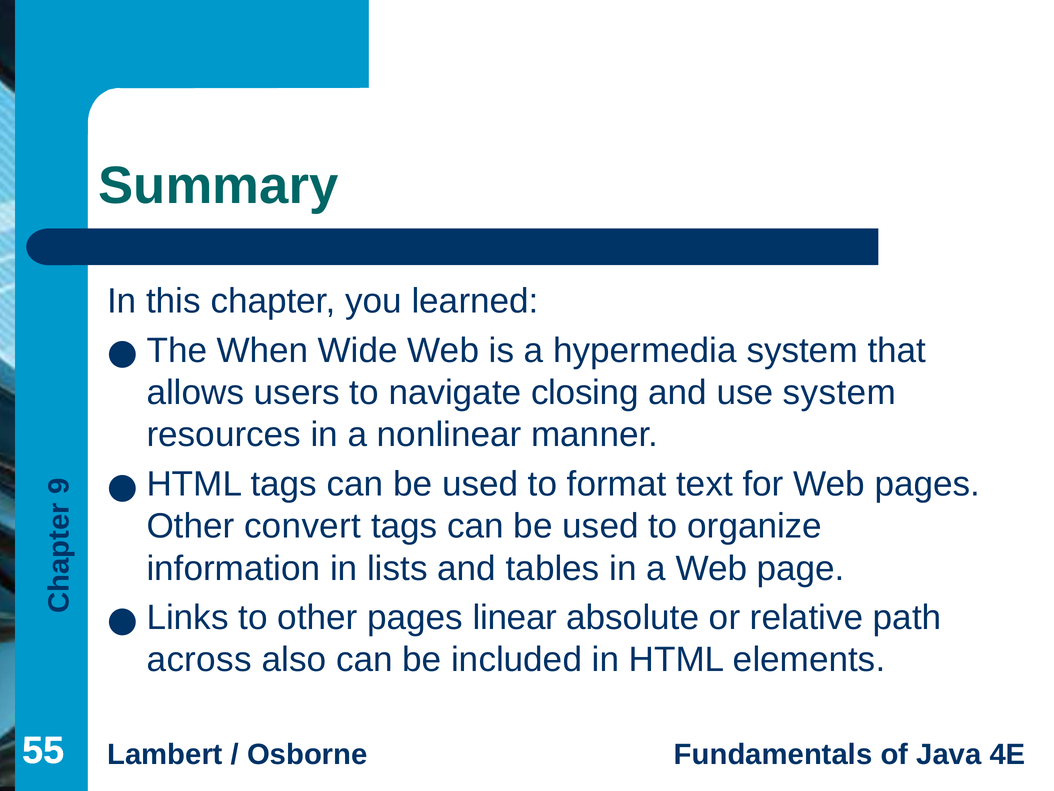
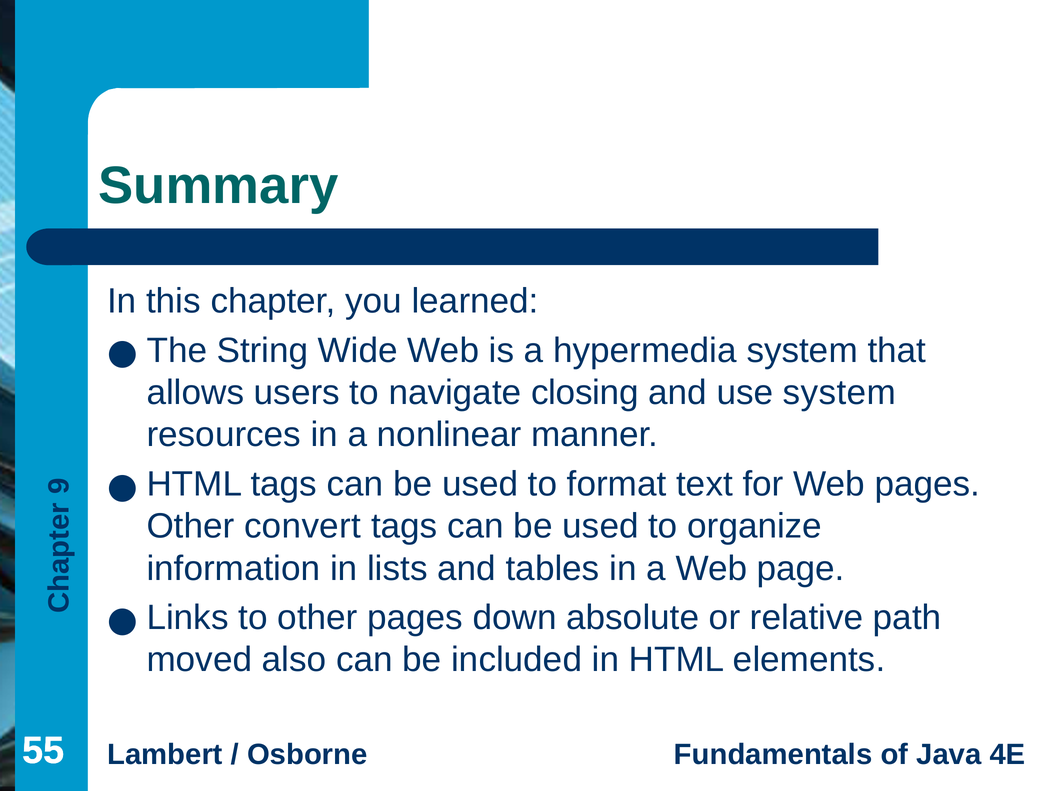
When: When -> String
linear: linear -> down
across: across -> moved
